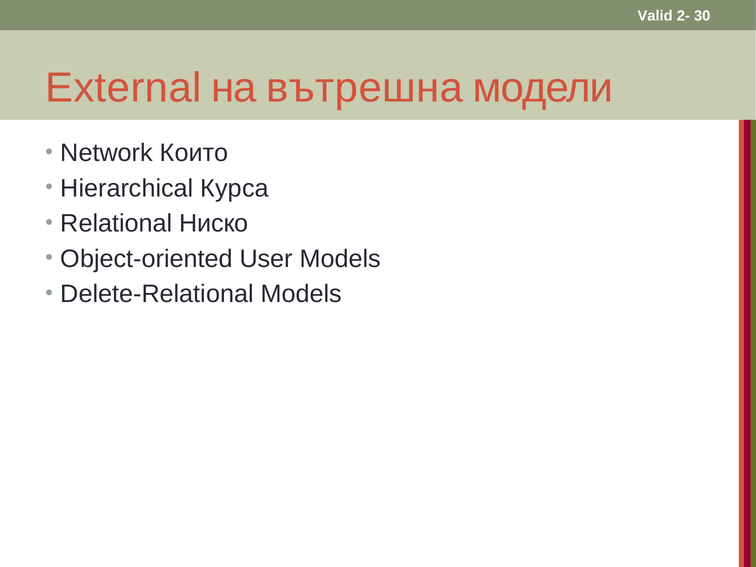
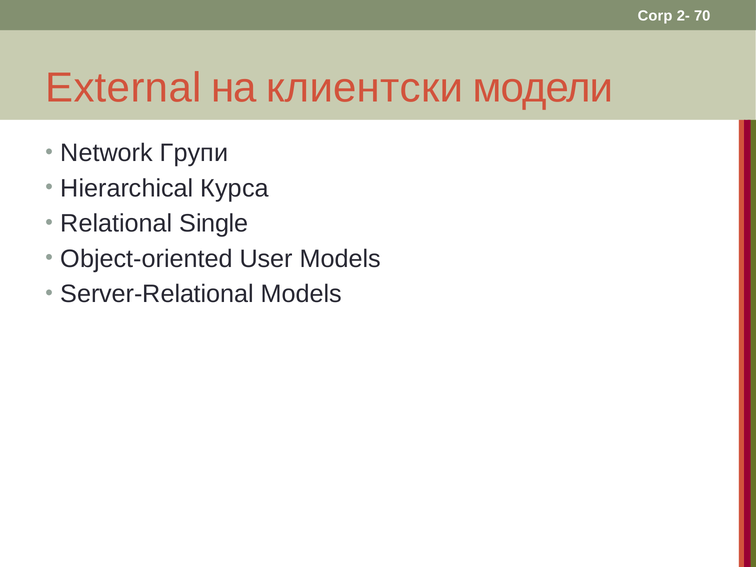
Valid: Valid -> Corp
30: 30 -> 70
вътрешна: вътрешна -> клиентски
Които: Които -> Групи
Ниско: Ниско -> Single
Delete-Relational: Delete-Relational -> Server-Relational
